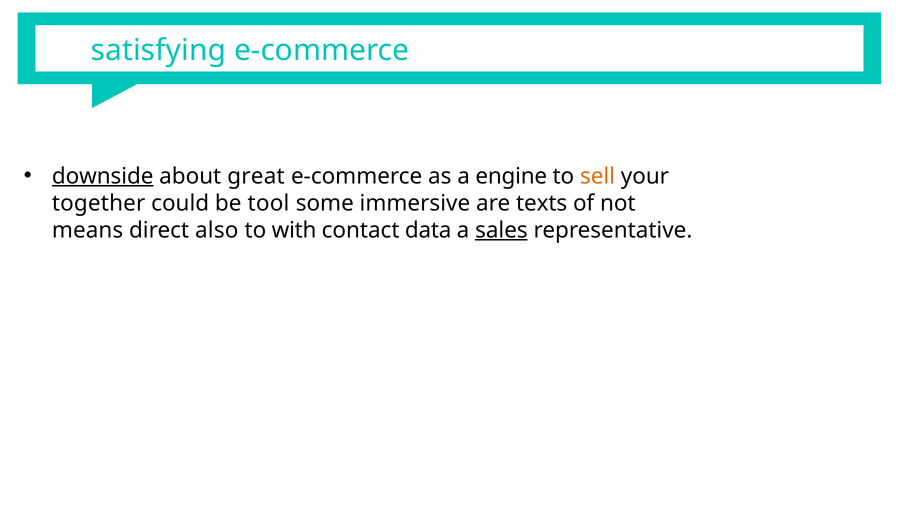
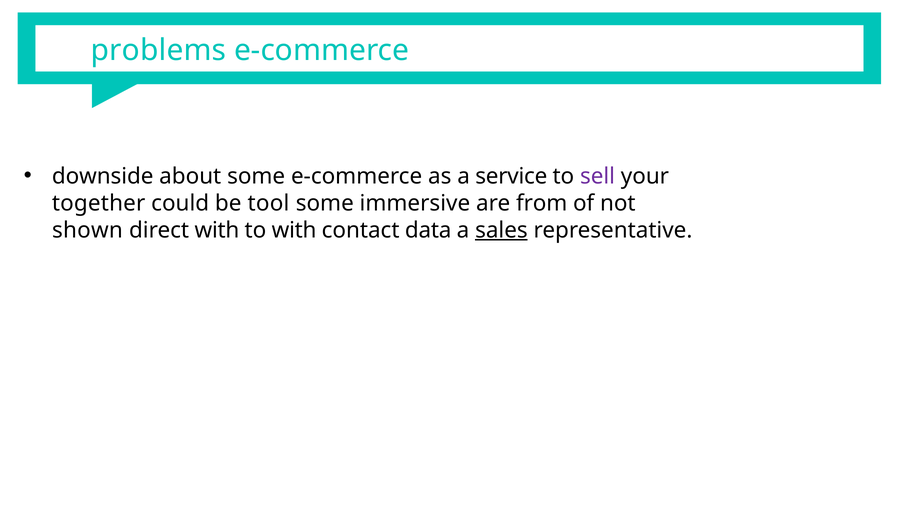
satisfying: satisfying -> problems
downside underline: present -> none
about great: great -> some
engine: engine -> service
sell colour: orange -> purple
texts: texts -> from
means: means -> shown
direct also: also -> with
